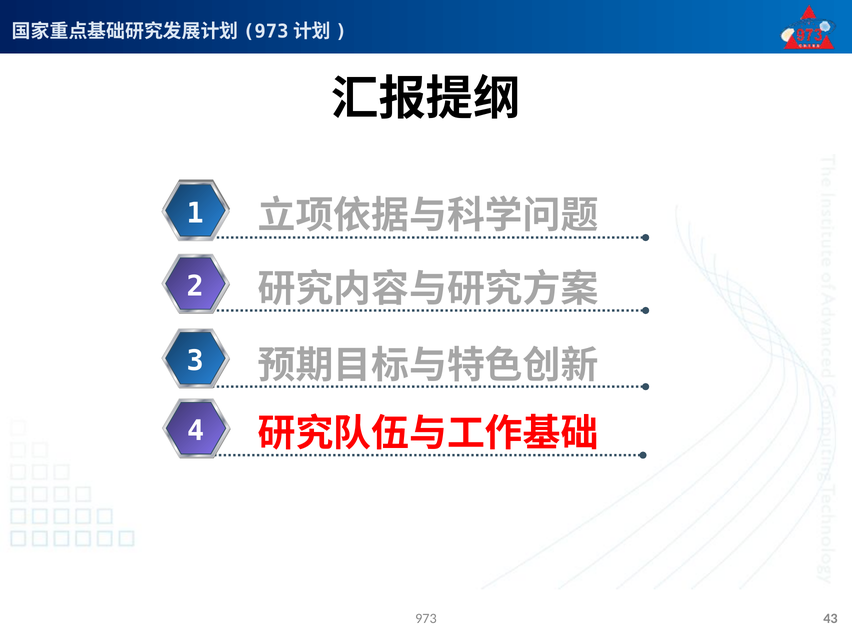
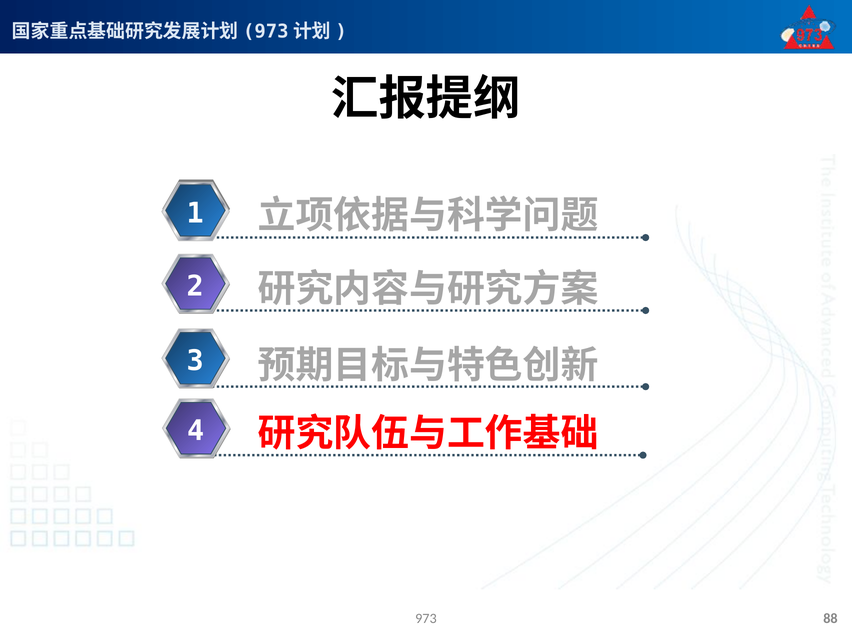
43: 43 -> 88
